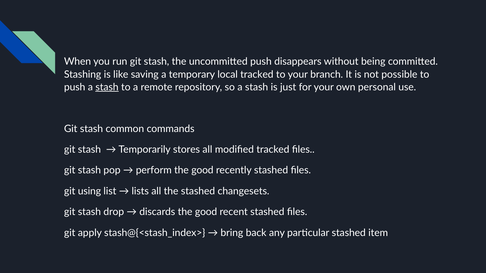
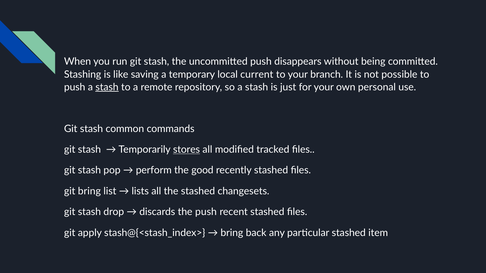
local tracked: tracked -> current
stores underline: none -> present
git using: using -> bring
discards the good: good -> push
